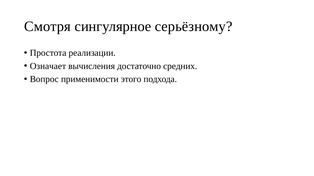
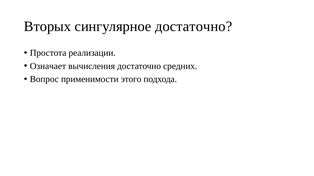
Смотря: Смотря -> Вторых
сингулярное серьёзному: серьёзному -> достаточно
